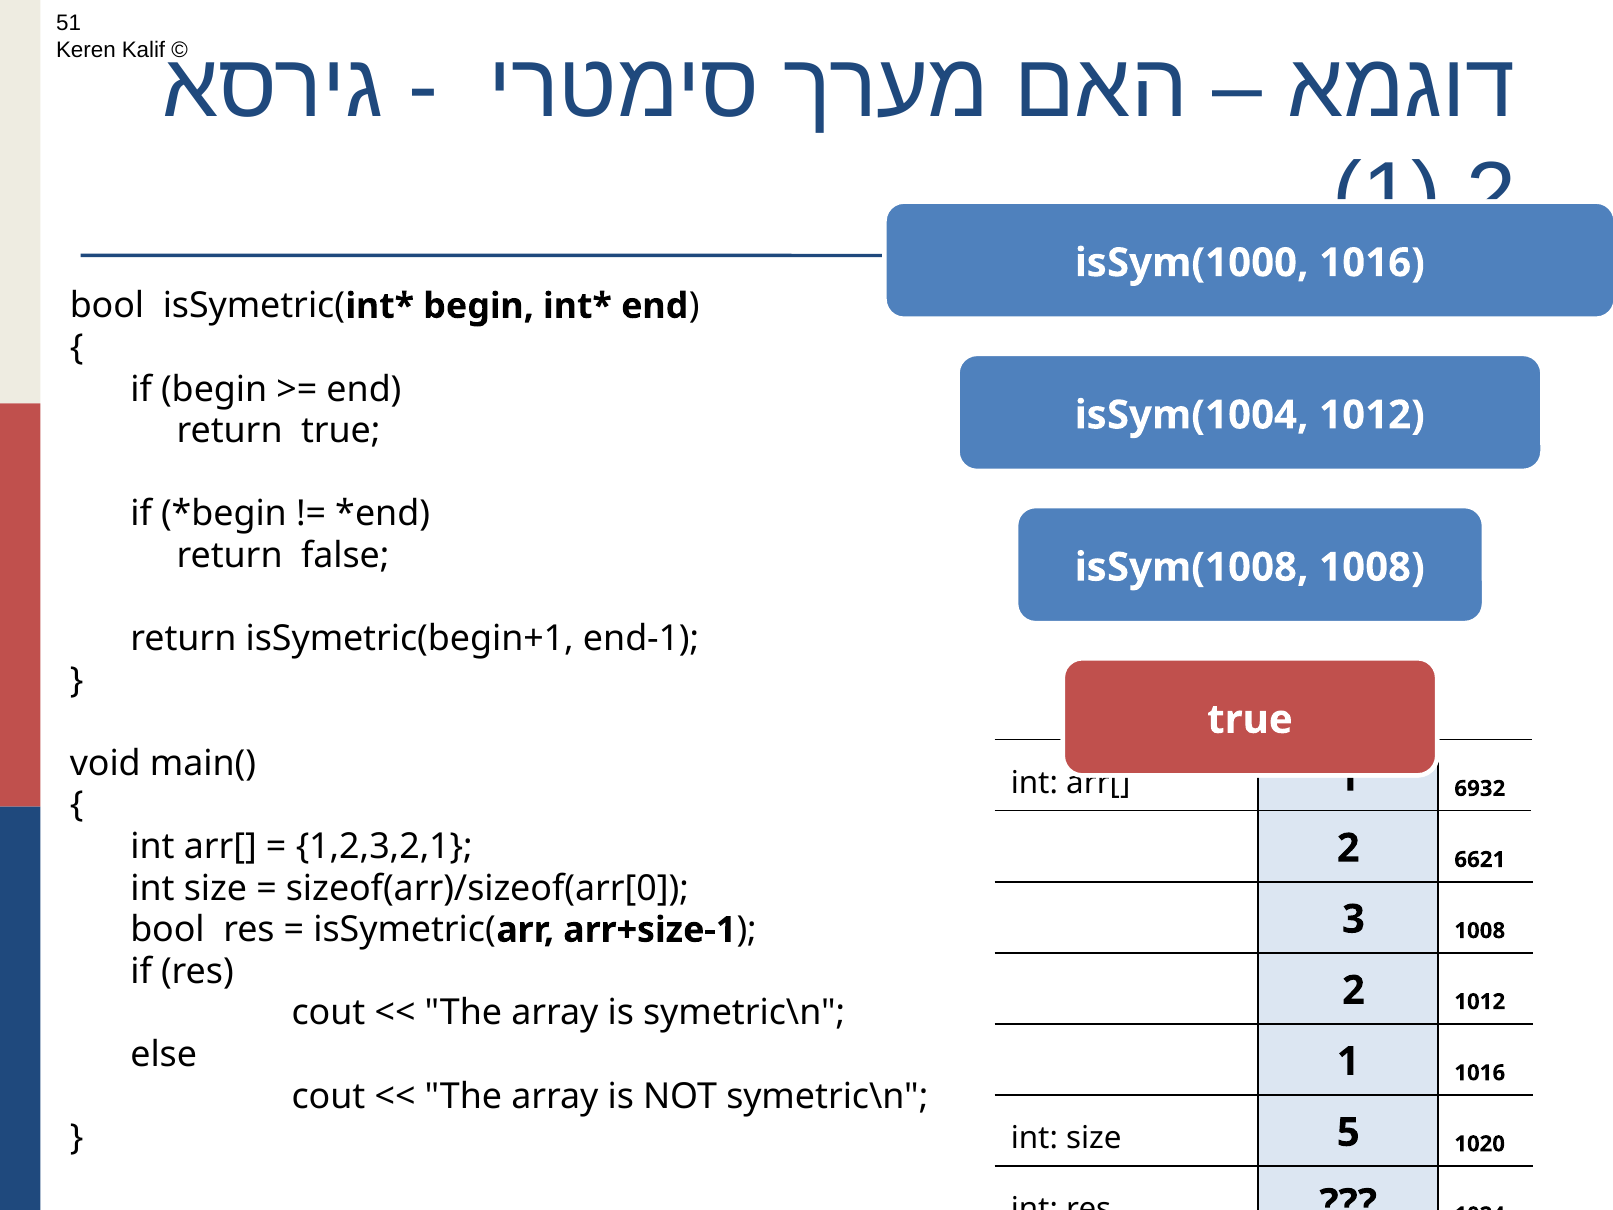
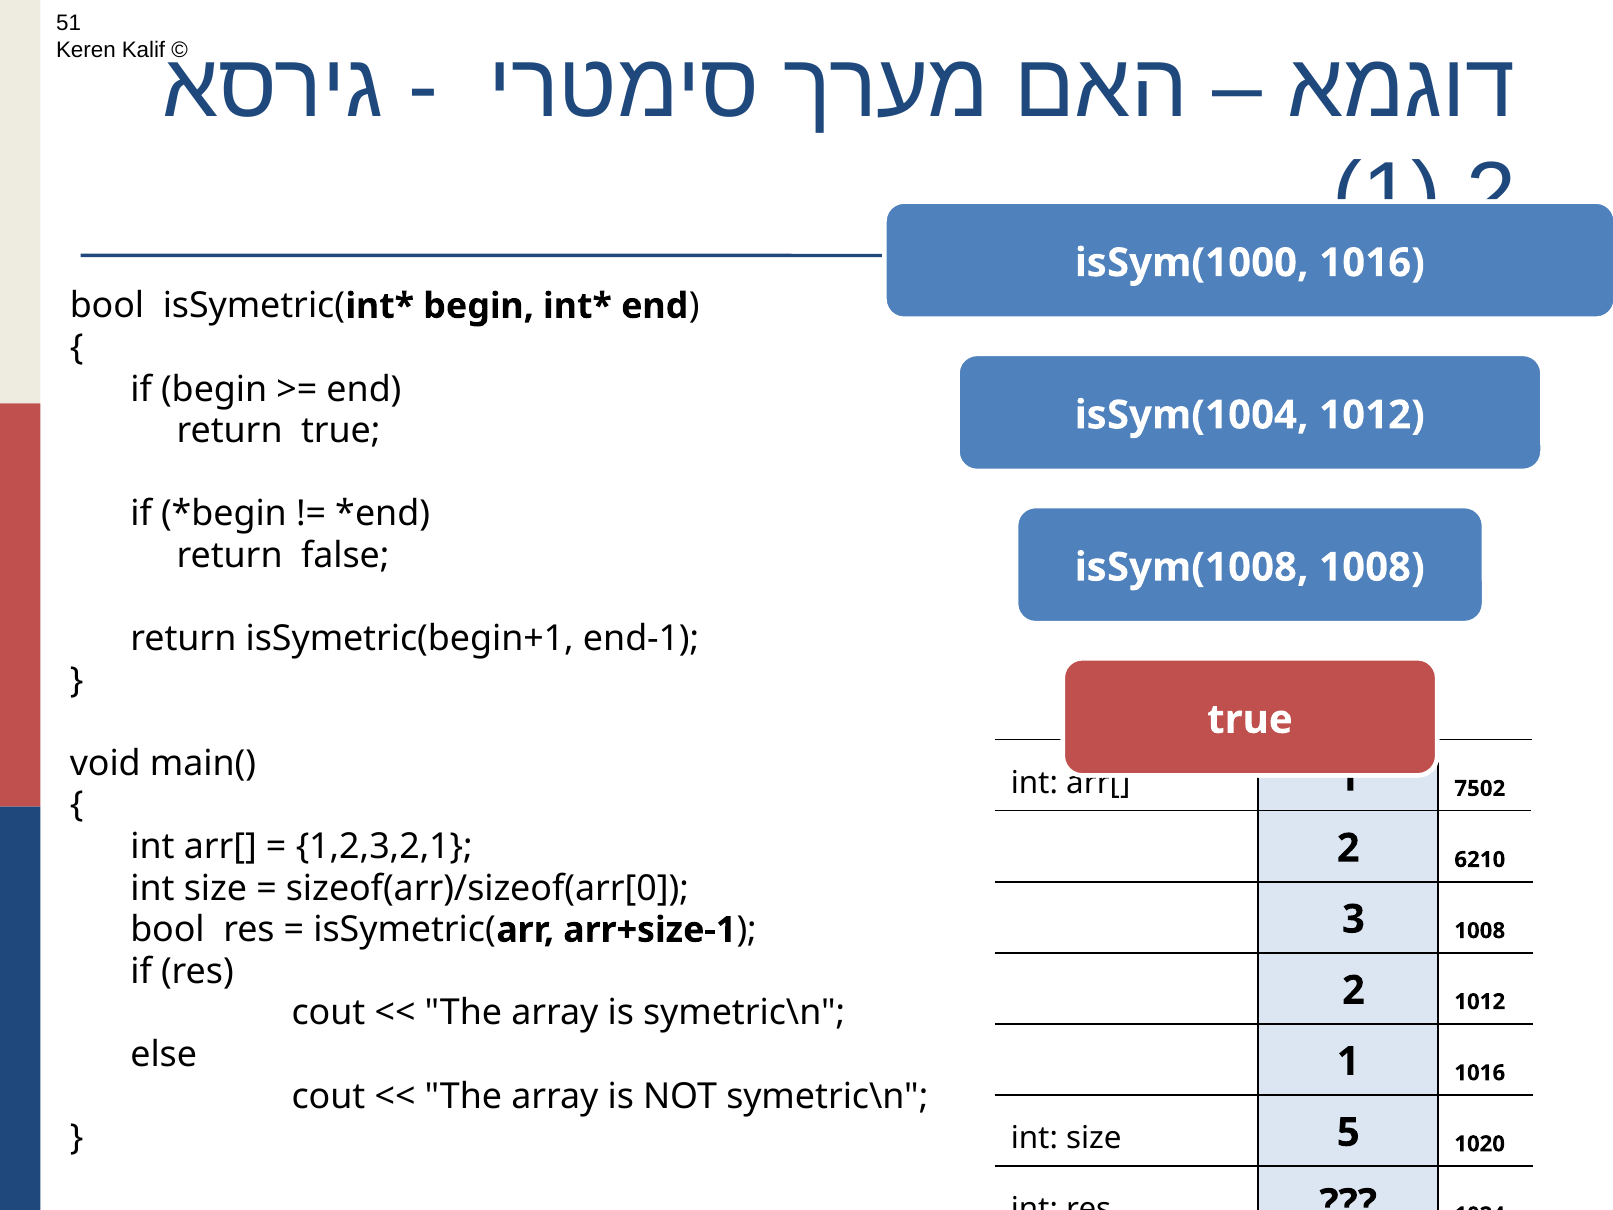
6932: 6932 -> 7502
6621: 6621 -> 6210
